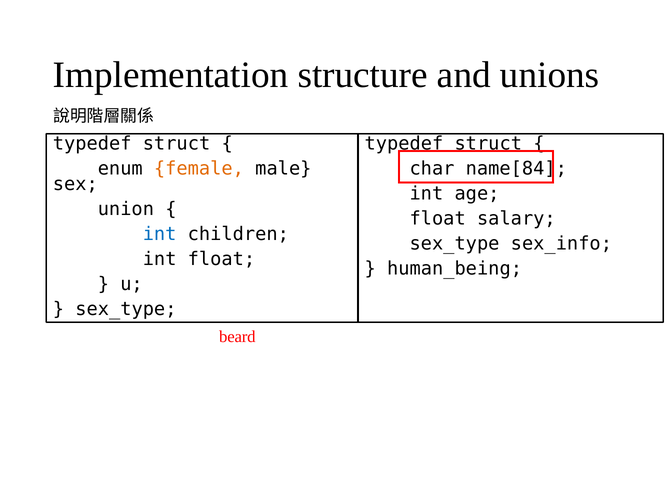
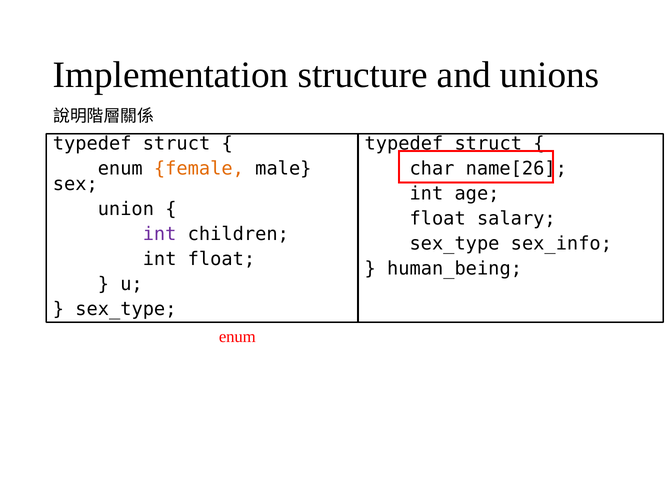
name[84: name[84 -> name[26
int at (160, 234) colour: blue -> purple
beard at (237, 337): beard -> enum
